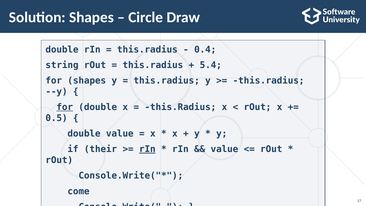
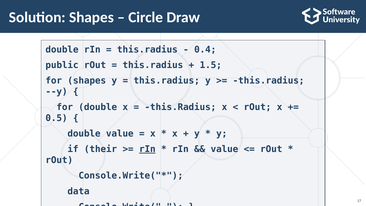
string: string -> public
5.4: 5.4 -> 1.5
for at (65, 107) underline: present -> none
come: come -> data
